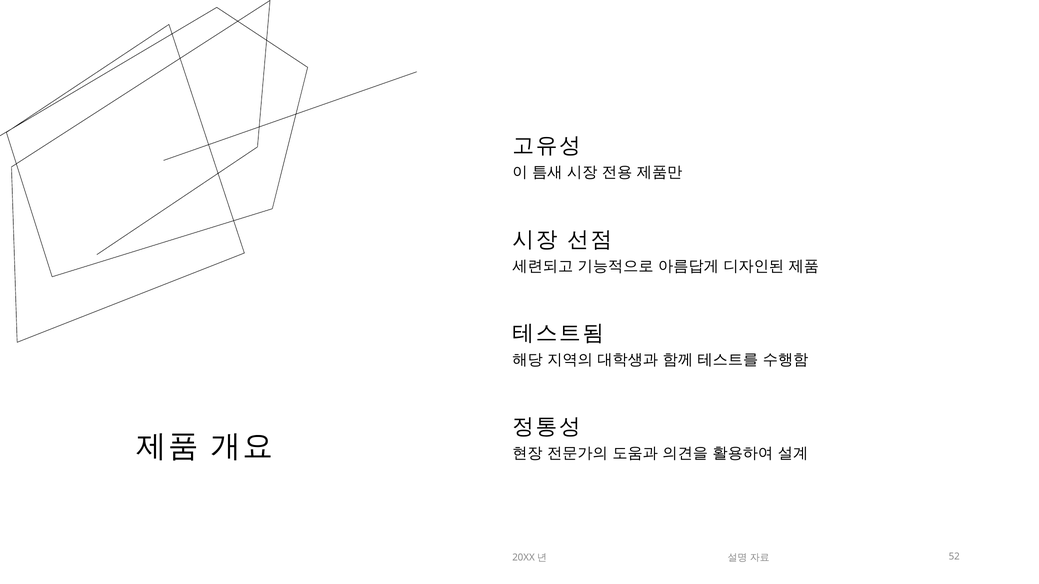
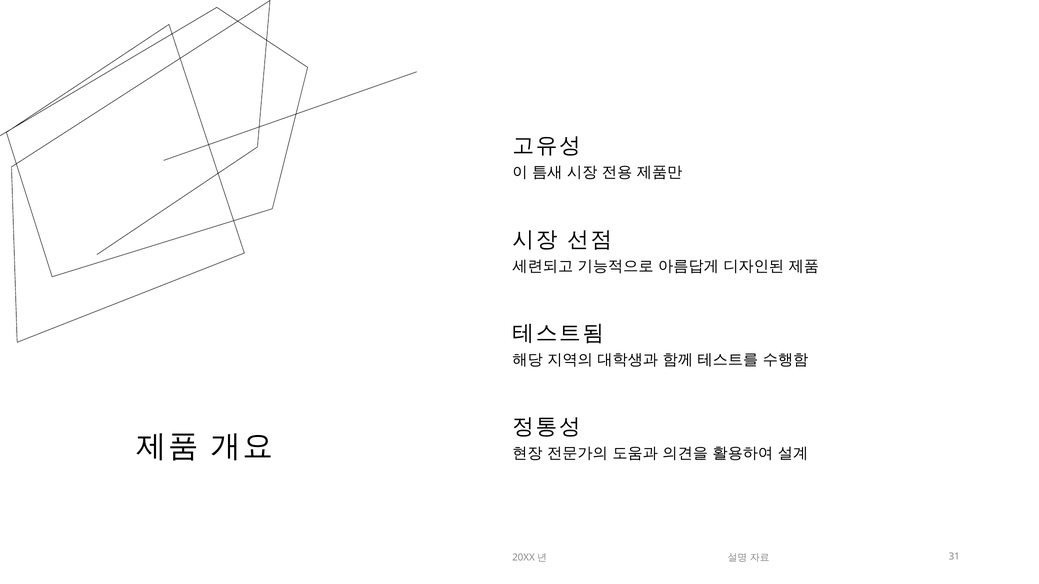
52: 52 -> 31
